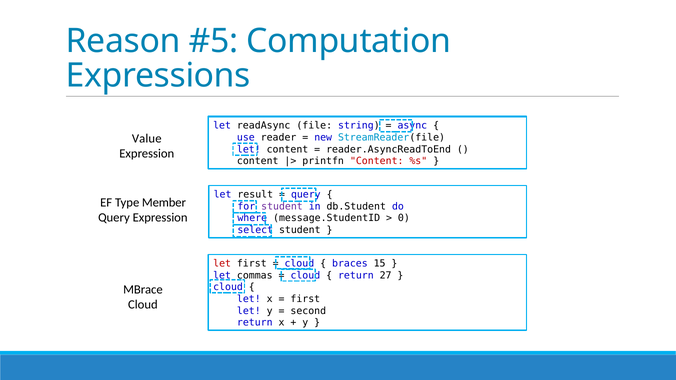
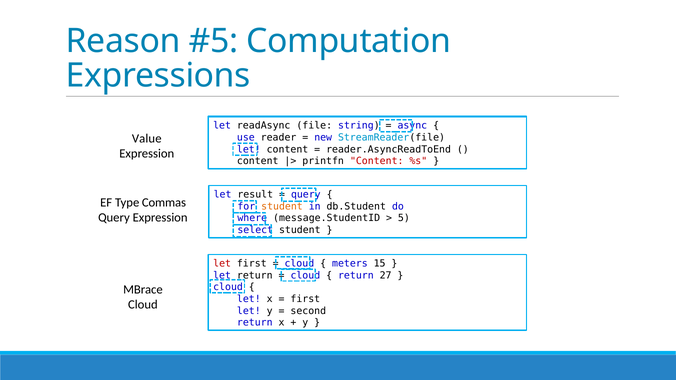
Member: Member -> Commas
student at (282, 207) colour: purple -> orange
0: 0 -> 5
braces: braces -> meters
let commas: commas -> return
